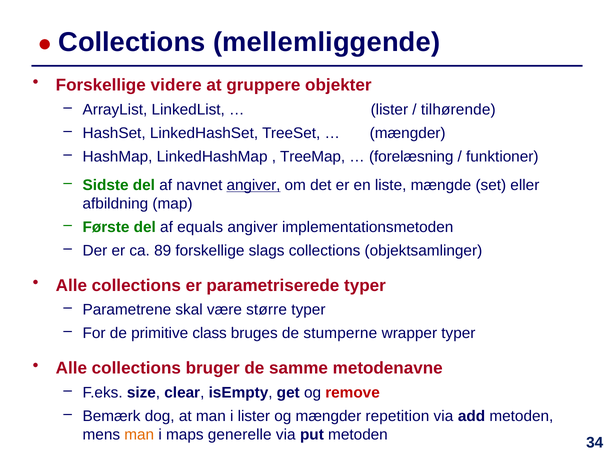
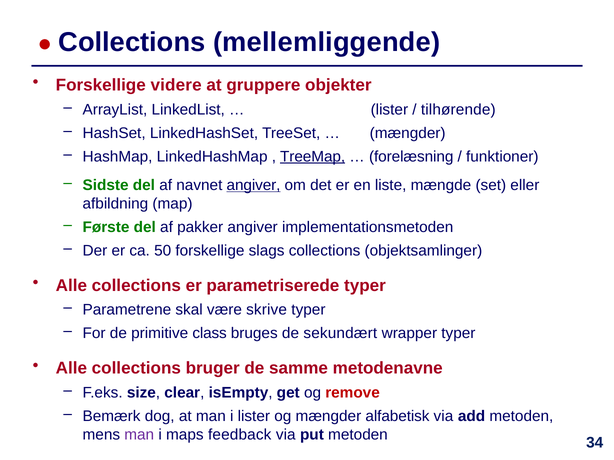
TreeMap underline: none -> present
equals: equals -> pakker
89: 89 -> 50
større: større -> skrive
stumperne: stumperne -> sekundært
repetition: repetition -> alfabetisk
man at (139, 435) colour: orange -> purple
generelle: generelle -> feedback
